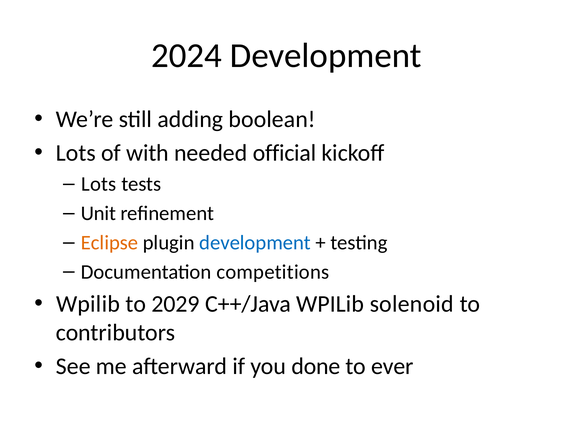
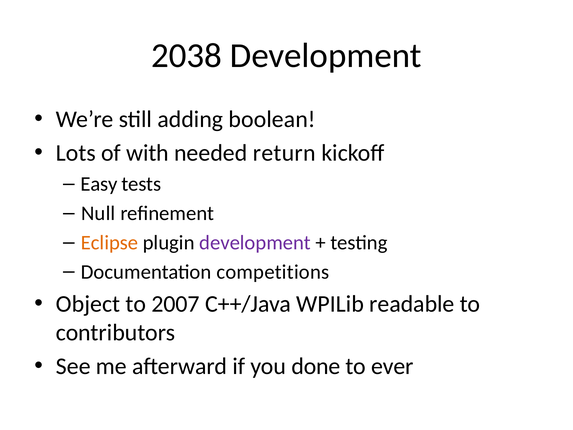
2024: 2024 -> 2038
official: official -> return
Lots at (99, 184): Lots -> Easy
Unit: Unit -> Null
development at (255, 242) colour: blue -> purple
Wpilib at (88, 304): Wpilib -> Object
2029: 2029 -> 2007
solenoid: solenoid -> readable
